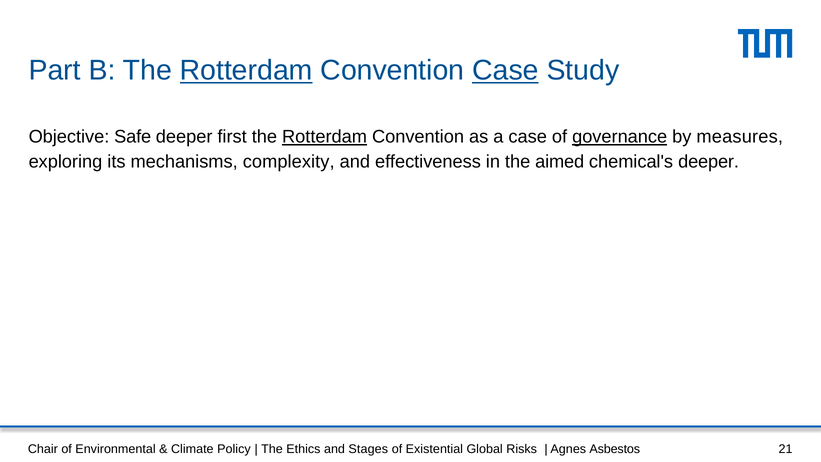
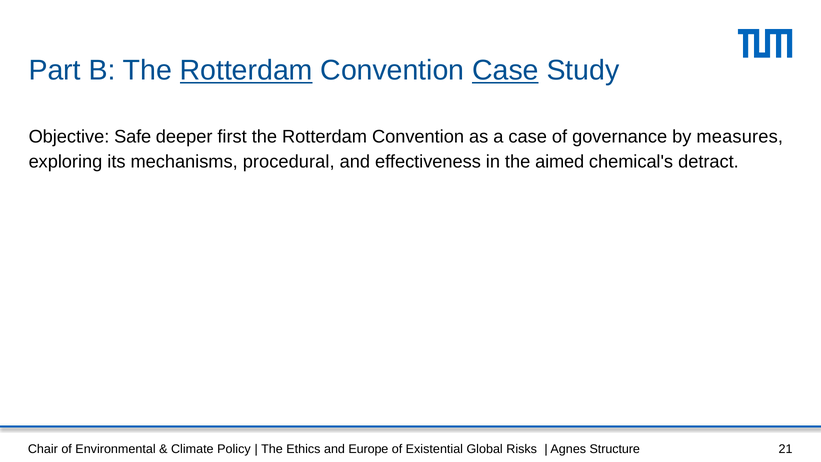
Rotterdam at (325, 137) underline: present -> none
governance underline: present -> none
complexity: complexity -> procedural
chemical's deeper: deeper -> detract
Stages: Stages -> Europe
Asbestos: Asbestos -> Structure
